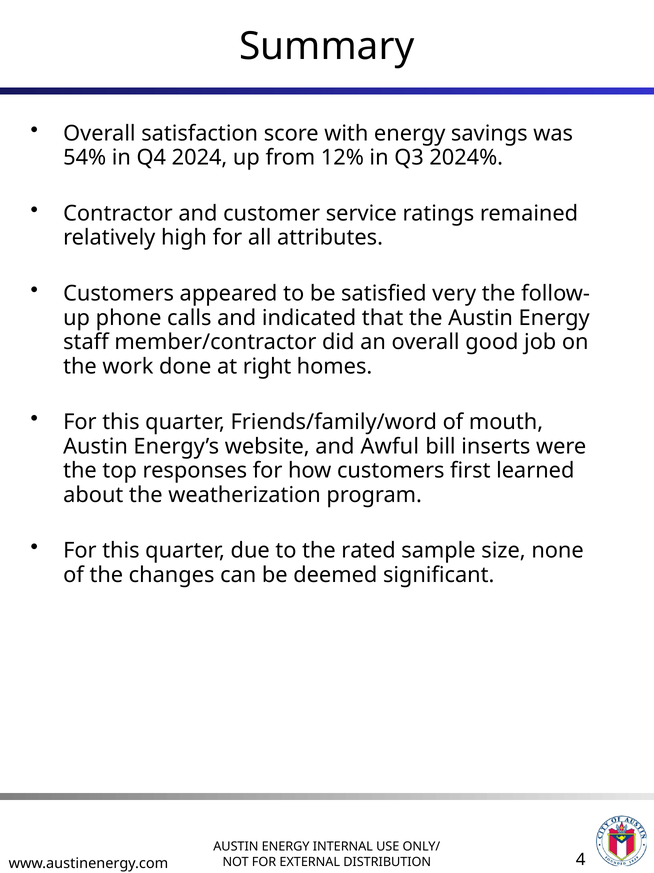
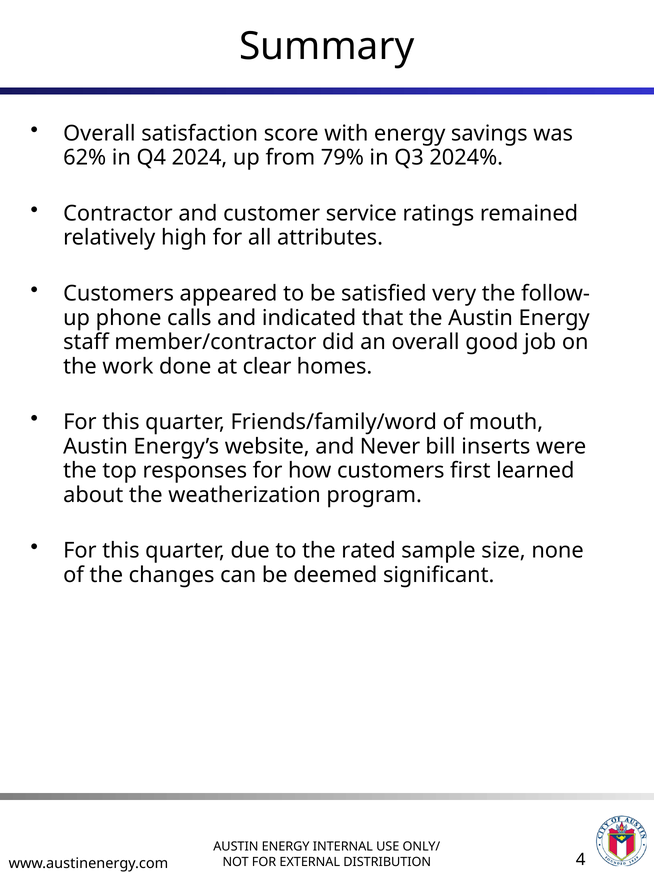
54%: 54% -> 62%
12%: 12% -> 79%
right: right -> clear
Awful: Awful -> Never
